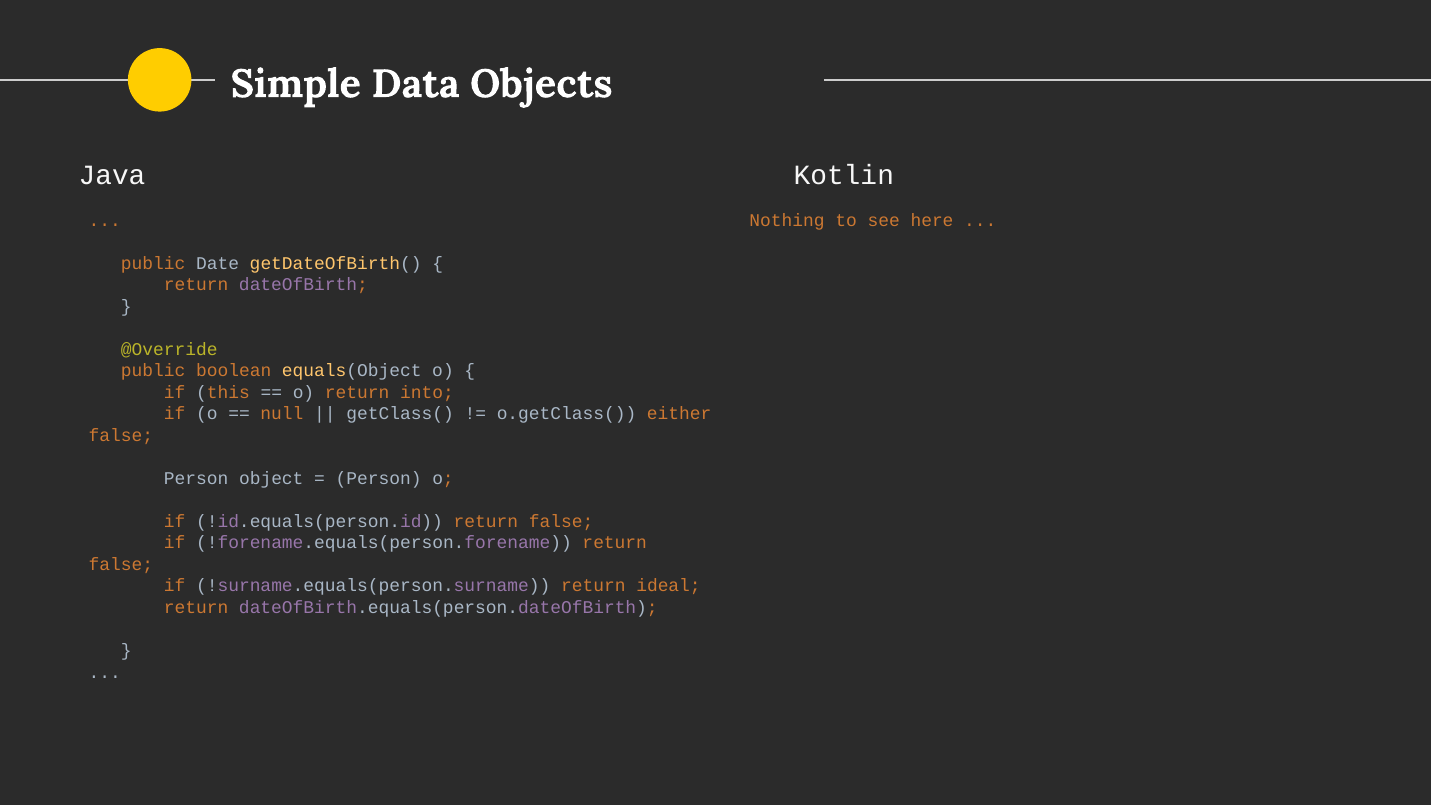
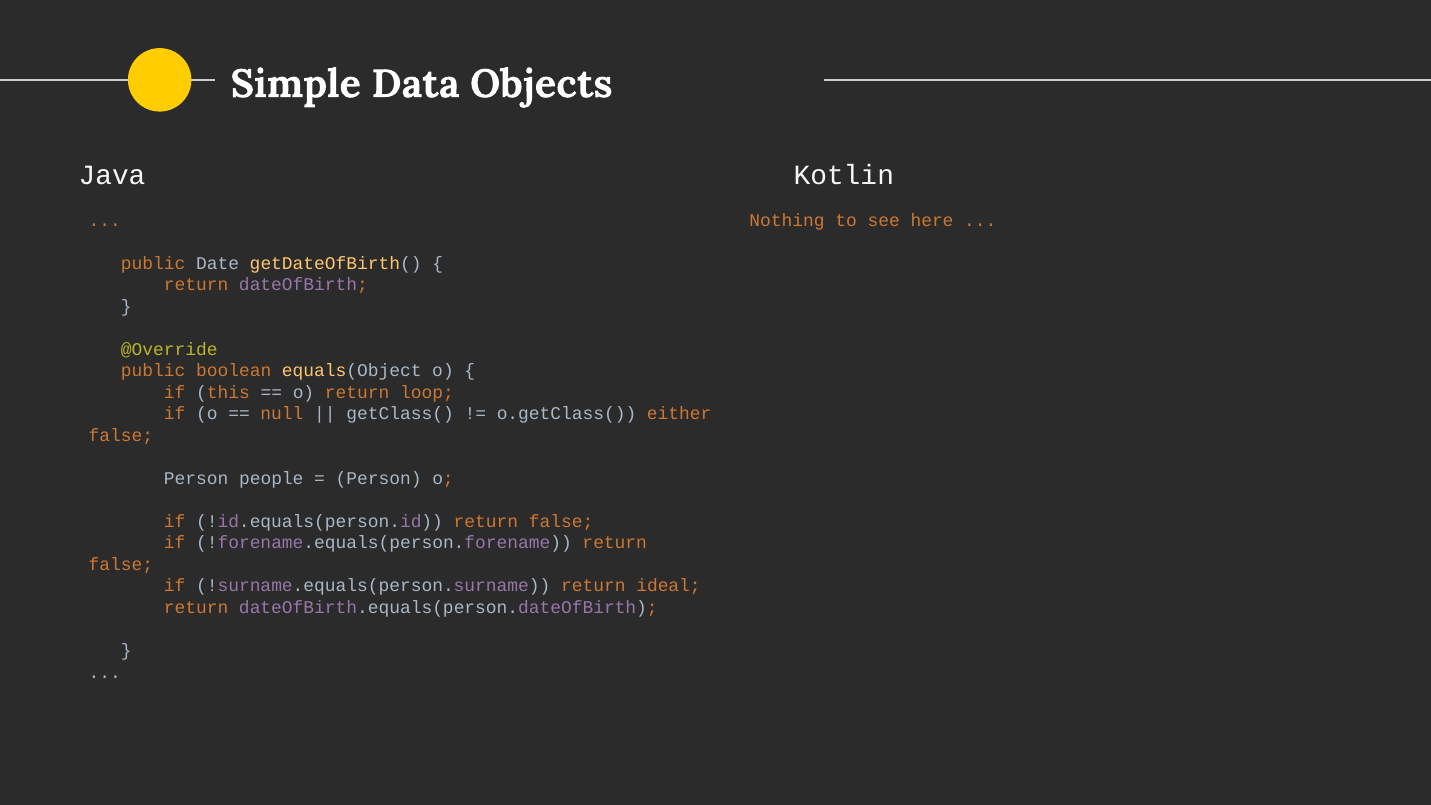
into: into -> loop
object: object -> people
